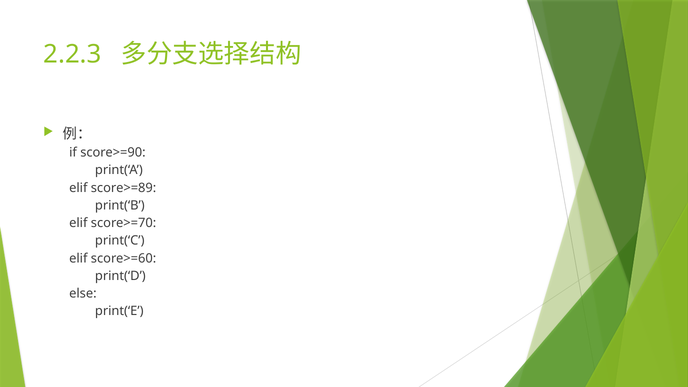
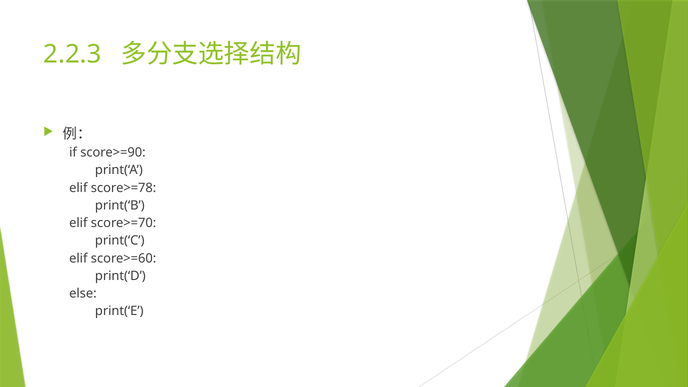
score>=89: score>=89 -> score>=78
